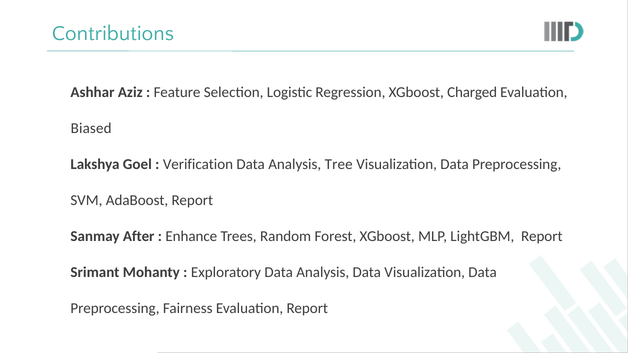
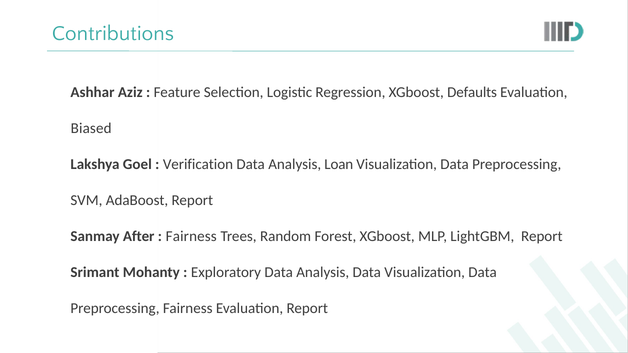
Charged: Charged -> Defaults
Tree: Tree -> Loan
Enhance at (191, 236): Enhance -> Fairness
